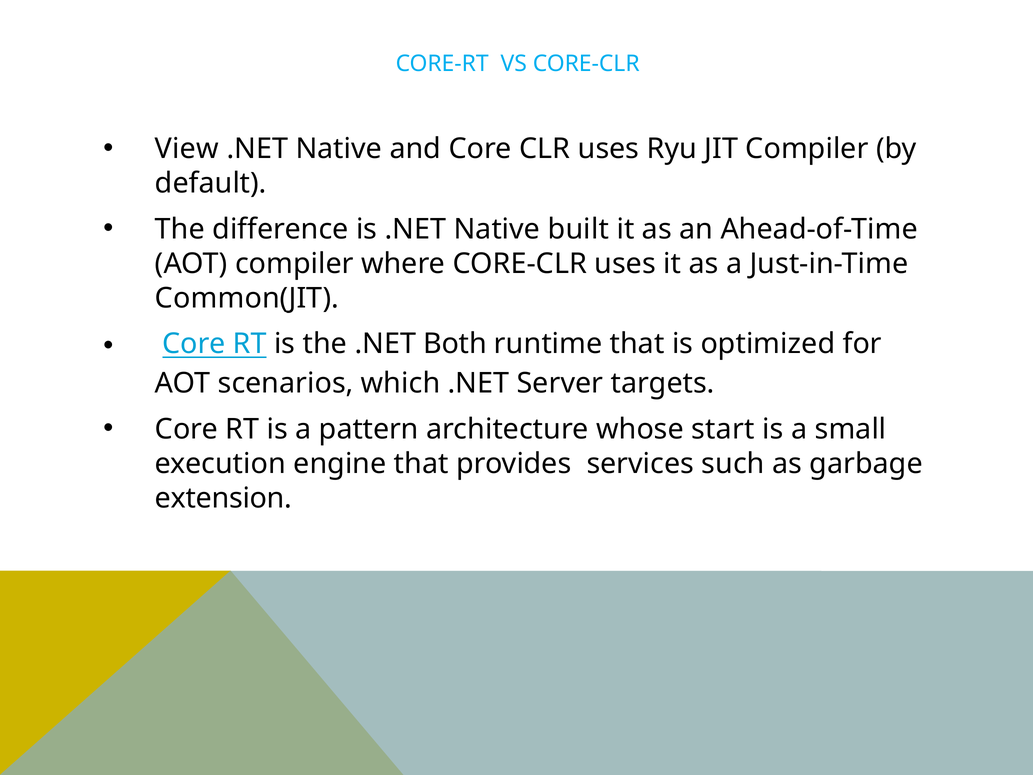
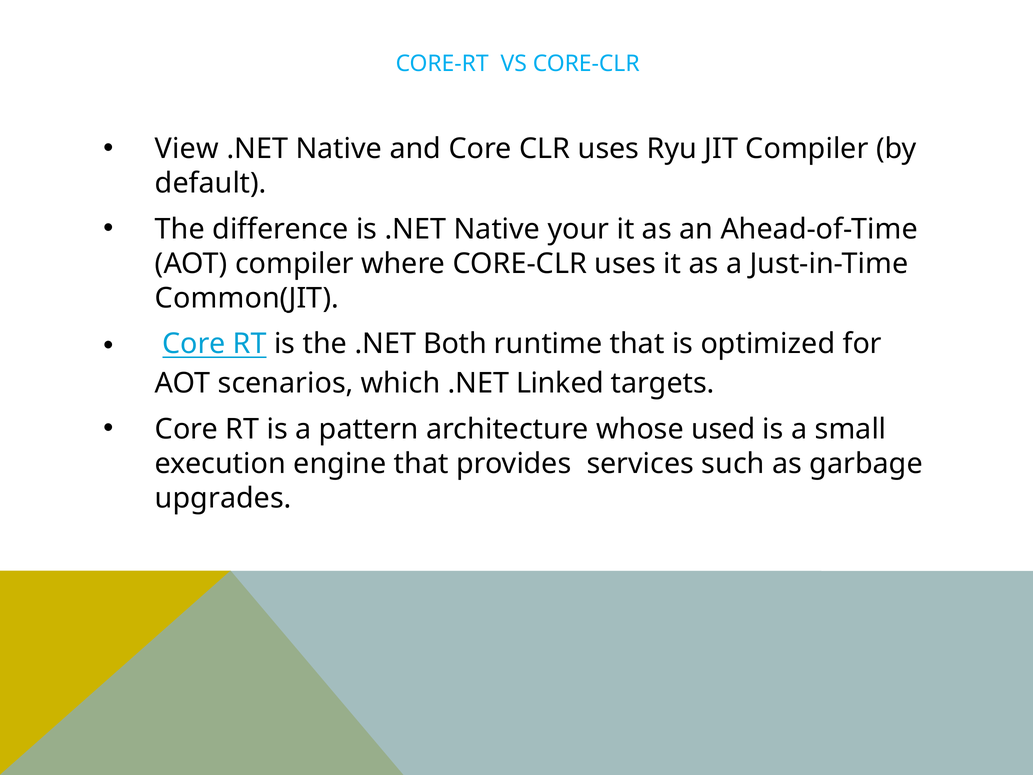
built: built -> your
Server: Server -> Linked
start: start -> used
extension: extension -> upgrades
